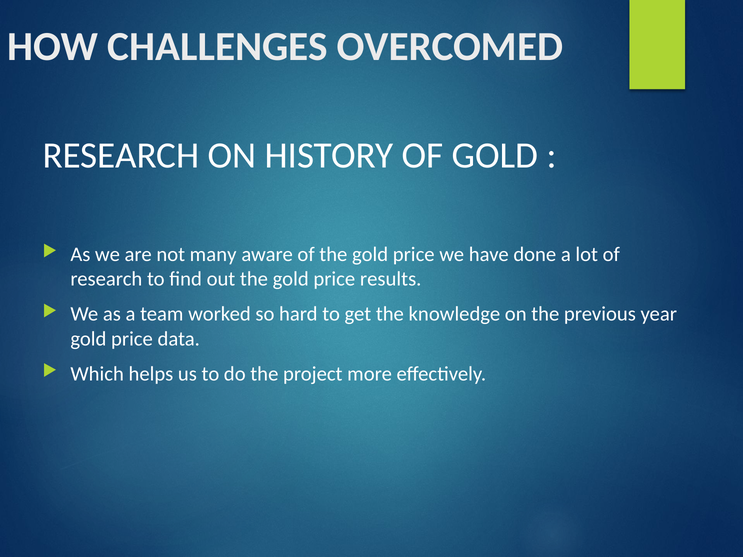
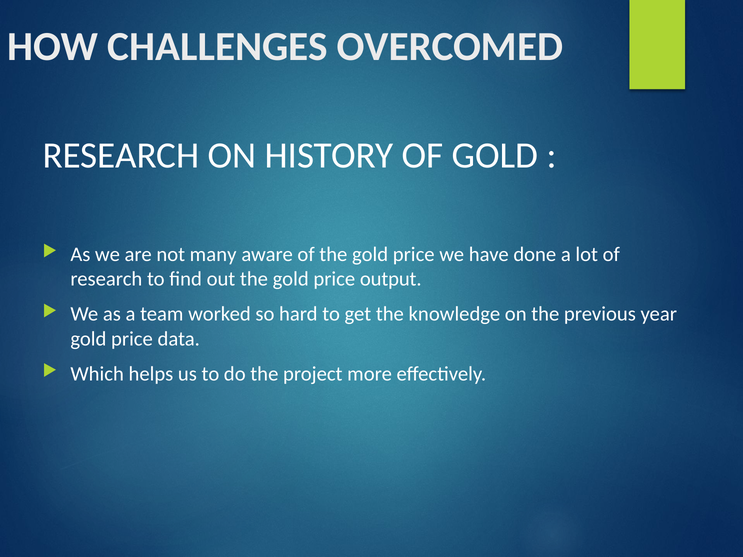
results: results -> output
